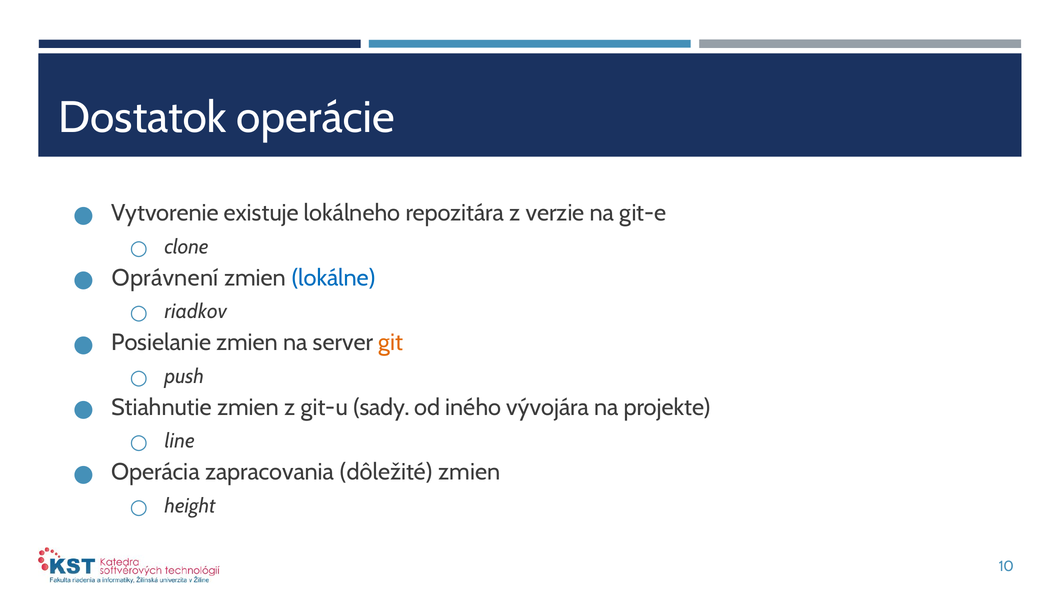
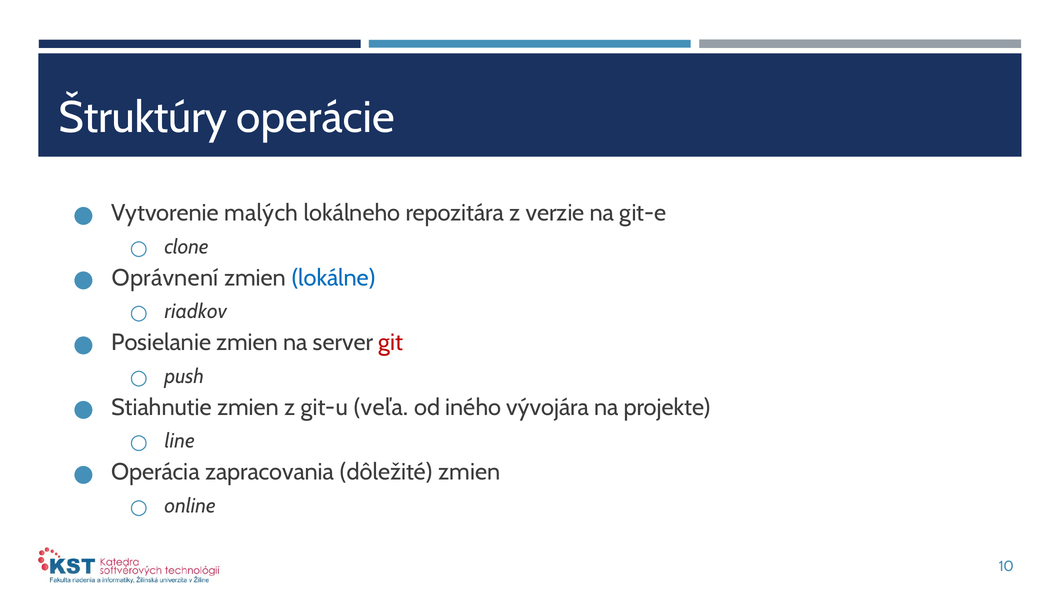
Dostatok: Dostatok -> Štruktúry
existuje: existuje -> malých
git colour: orange -> red
sady: sady -> veľa
height: height -> online
